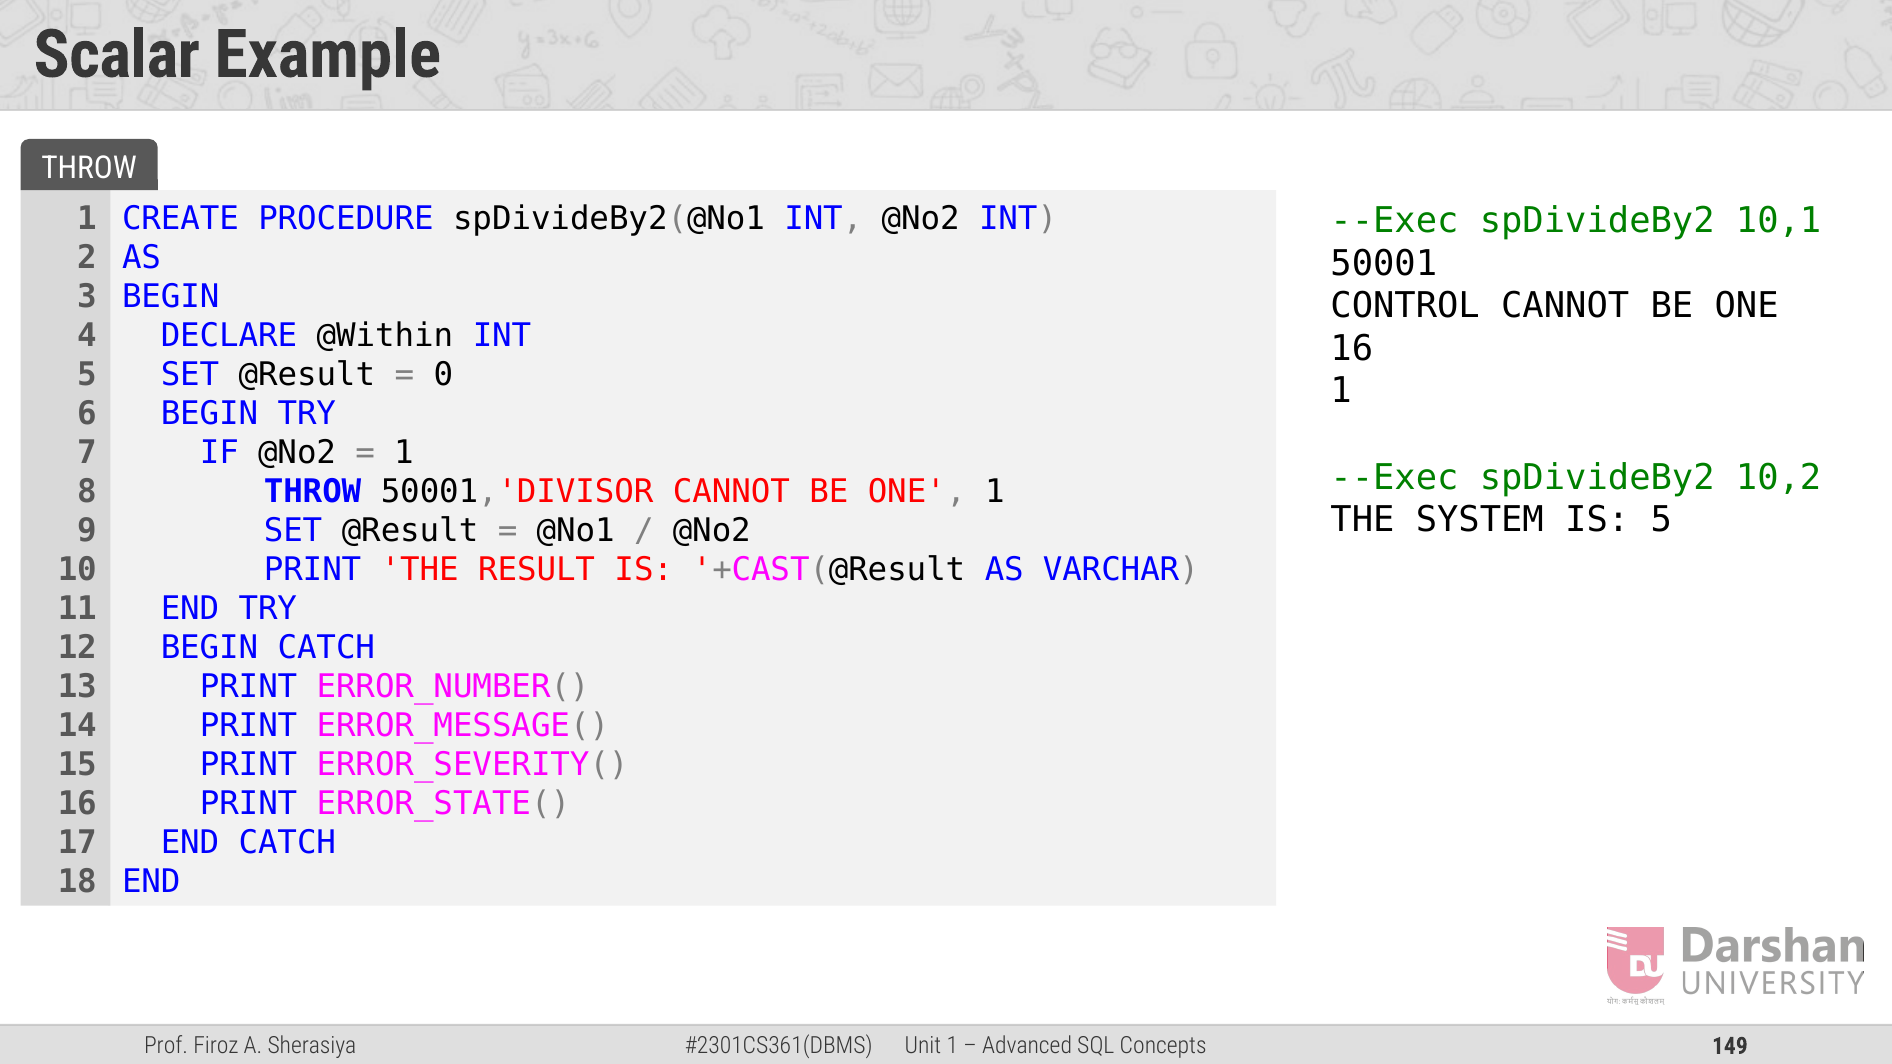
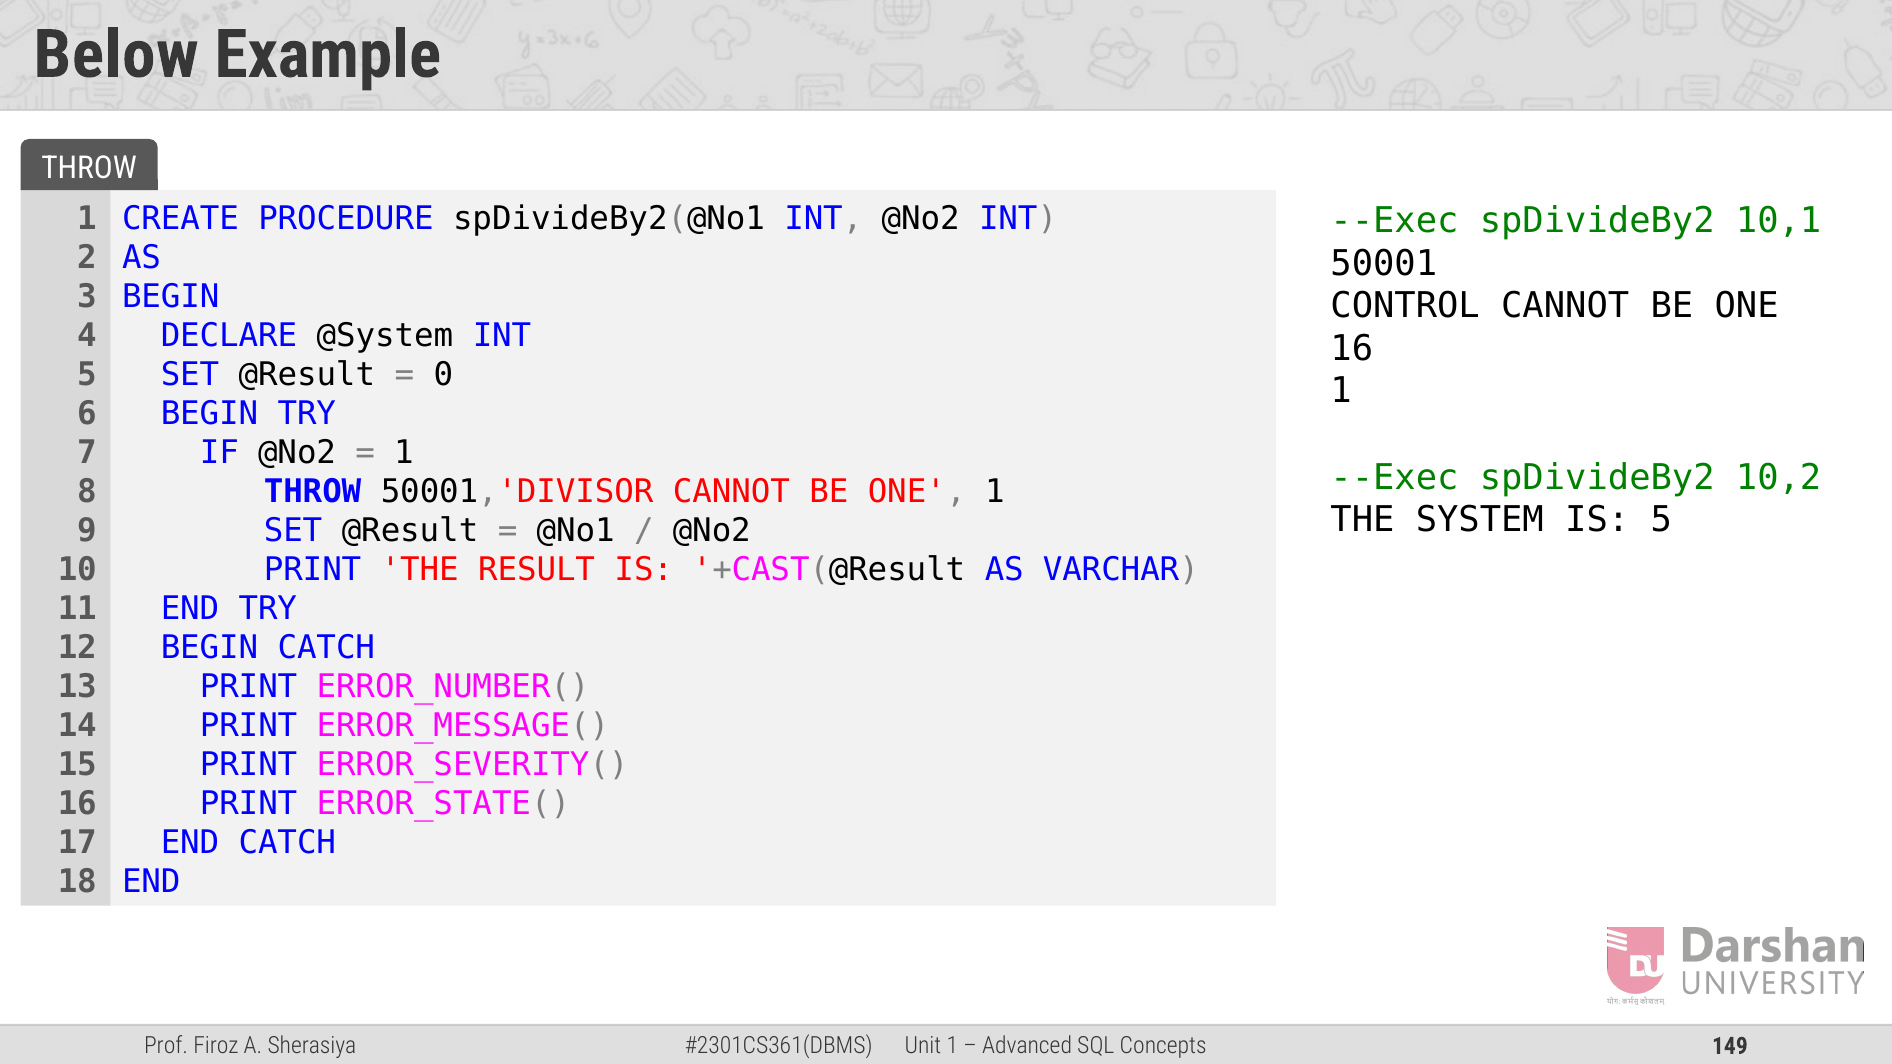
Scalar: Scalar -> Below
@Within: @Within -> @System
